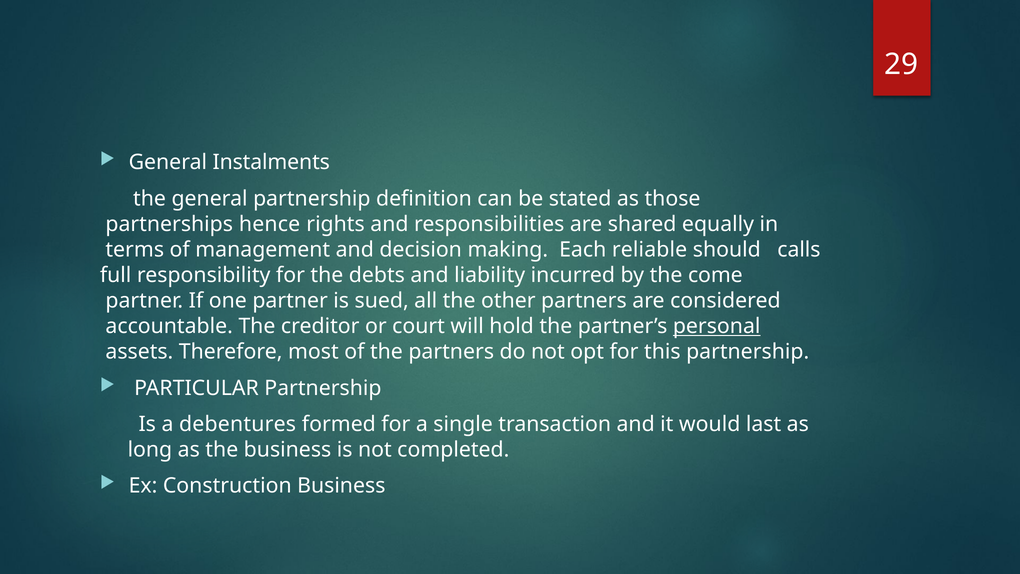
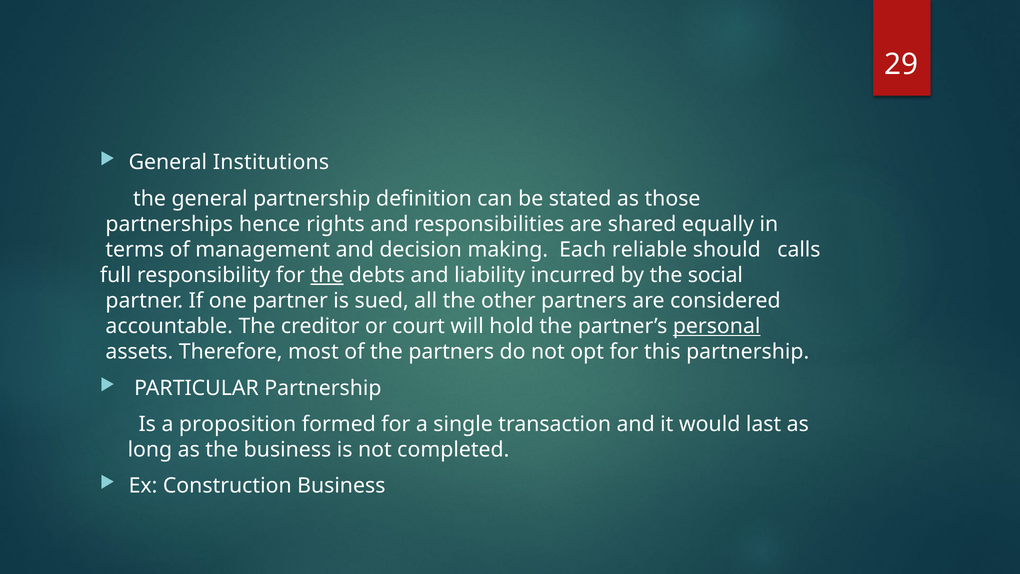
Instalments: Instalments -> Institutions
the at (327, 275) underline: none -> present
come: come -> social
debentures: debentures -> proposition
